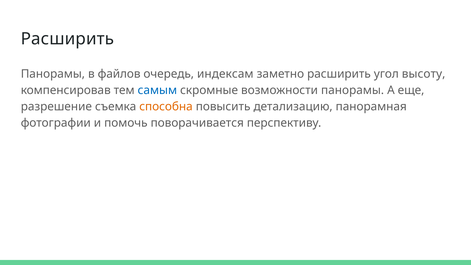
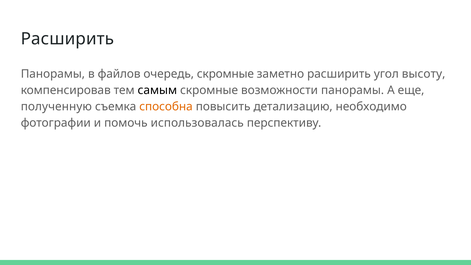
очередь индексам: индексам -> скромные
самым colour: blue -> black
разрешение: разрешение -> полученную
панорамная: панорамная -> необходимо
поворачивается: поворачивается -> использовалась
